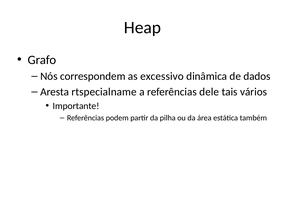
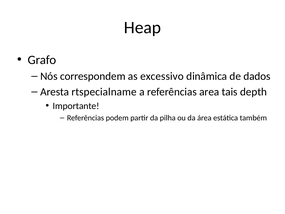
dele: dele -> area
vários: vários -> depth
